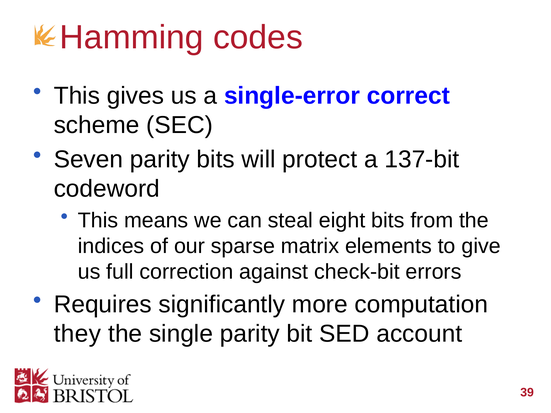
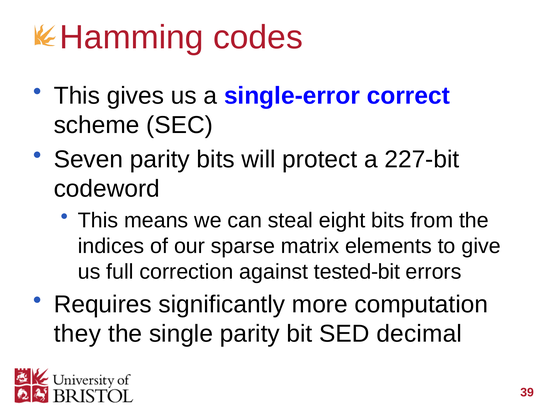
137-bit: 137-bit -> 227-bit
check-bit: check-bit -> tested-bit
account: account -> decimal
